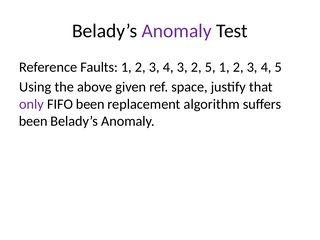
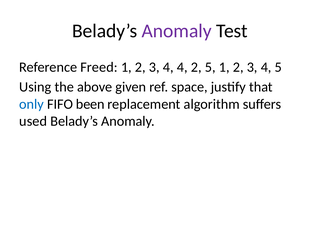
Faults: Faults -> Freed
4 3: 3 -> 4
only colour: purple -> blue
been at (33, 121): been -> used
